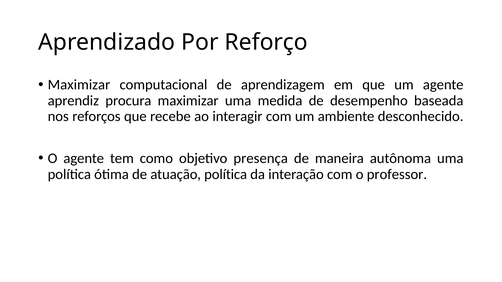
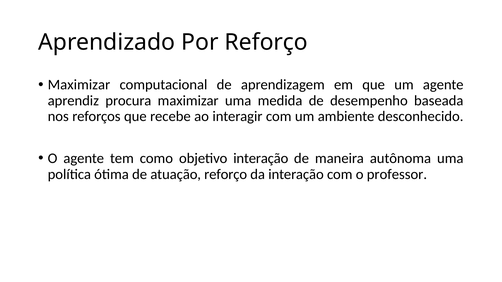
objetivo presença: presença -> interação
atuação política: política -> reforço
